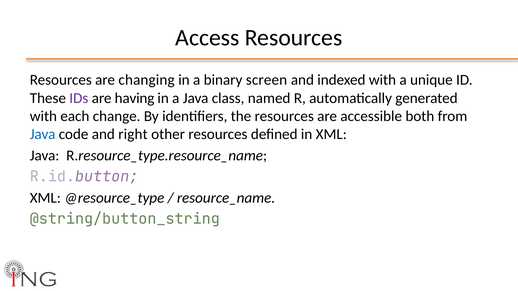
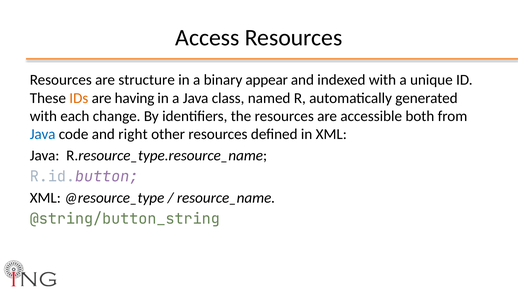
changing: changing -> structure
screen: screen -> appear
IDs colour: purple -> orange
